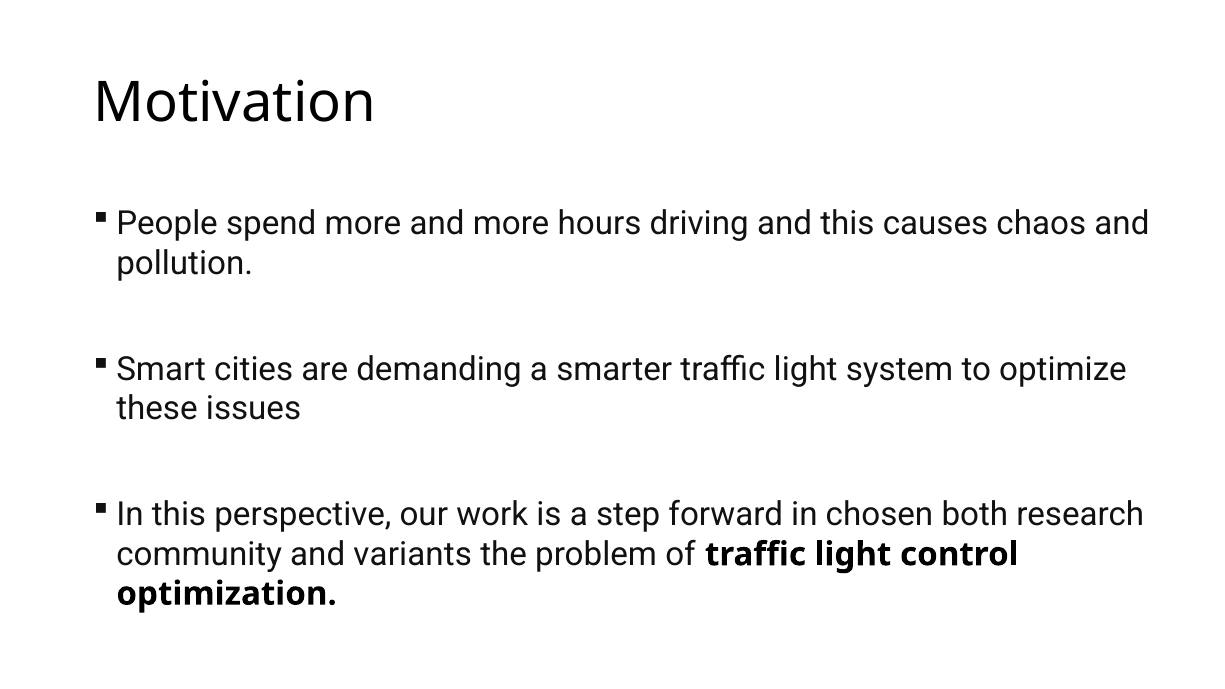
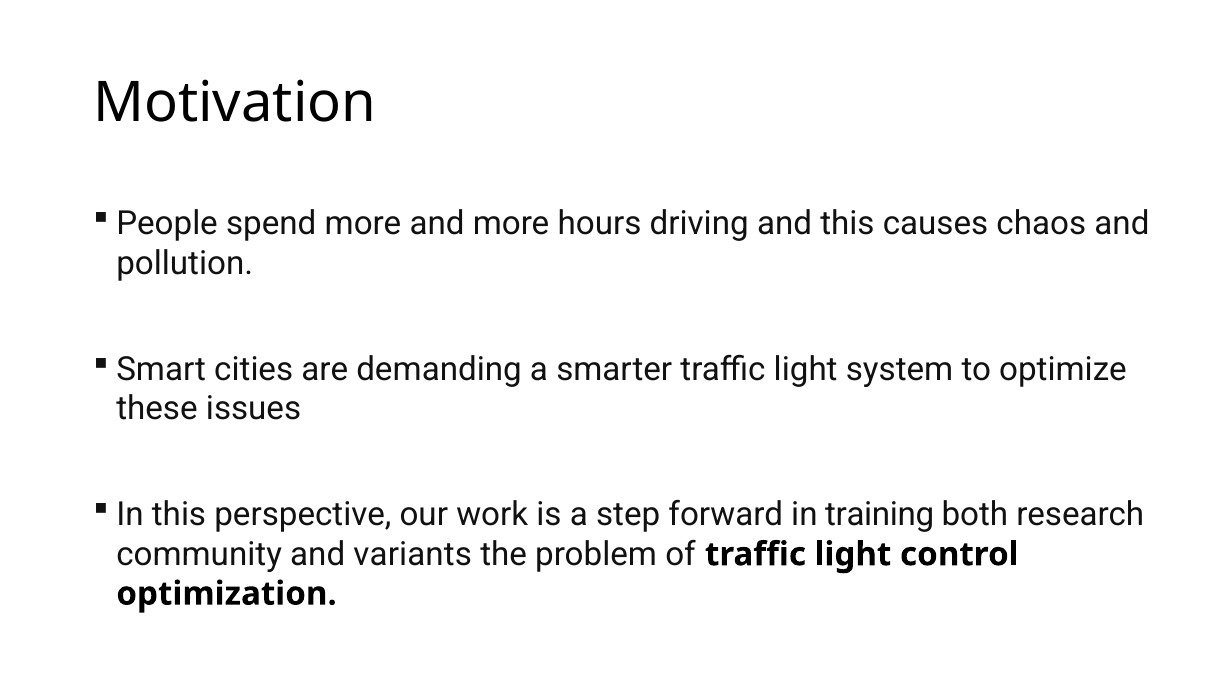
chosen: chosen -> training
